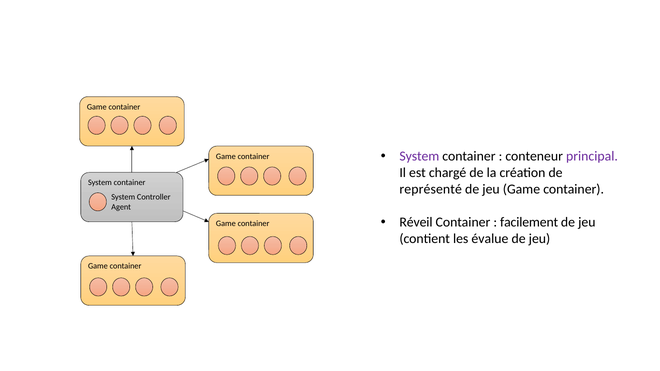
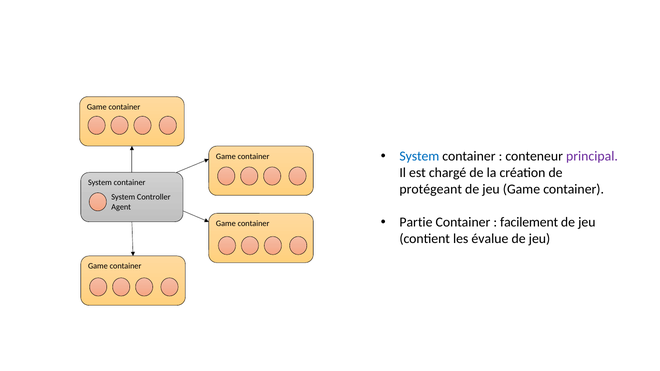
System at (419, 156) colour: purple -> blue
représenté: représenté -> protégeant
Réveil: Réveil -> Partie
